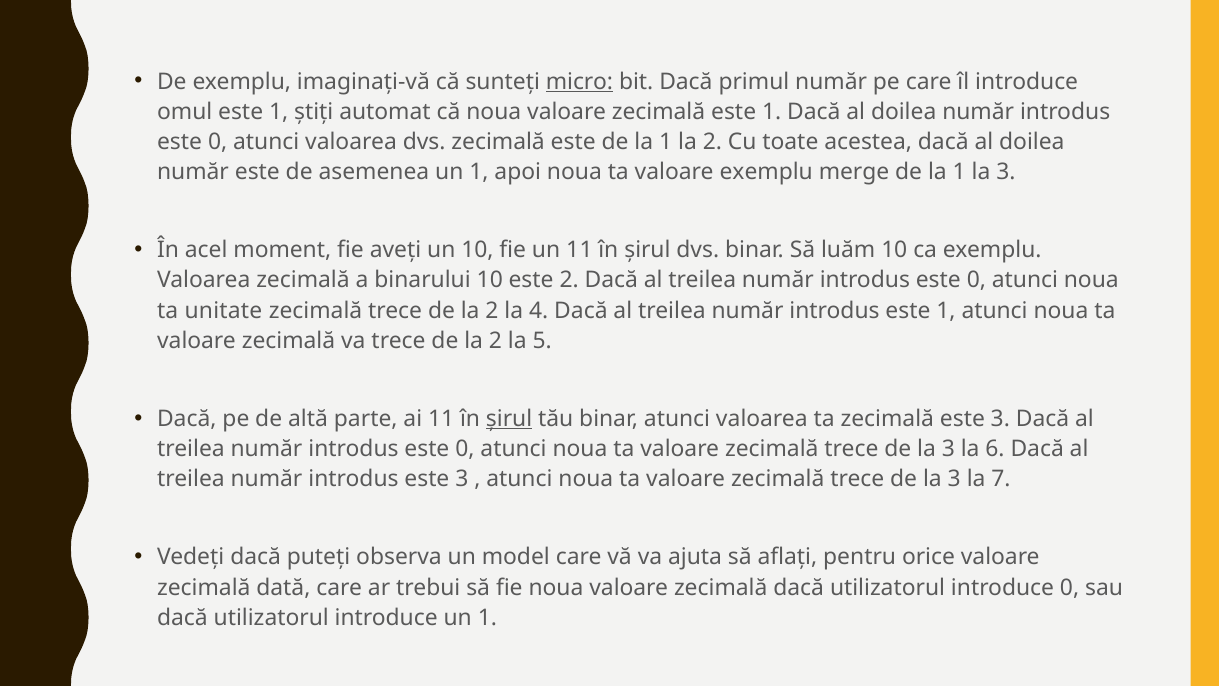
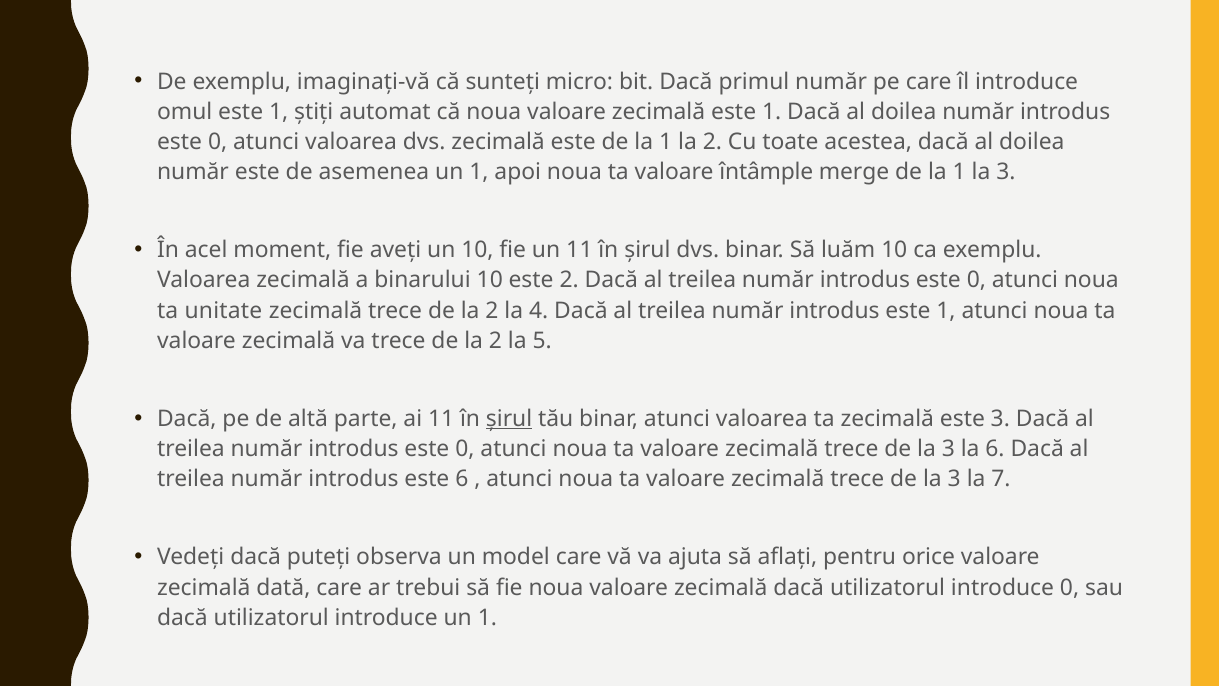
micro underline: present -> none
valoare exemplu: exemplu -> întâmple
introdus este 3: 3 -> 6
